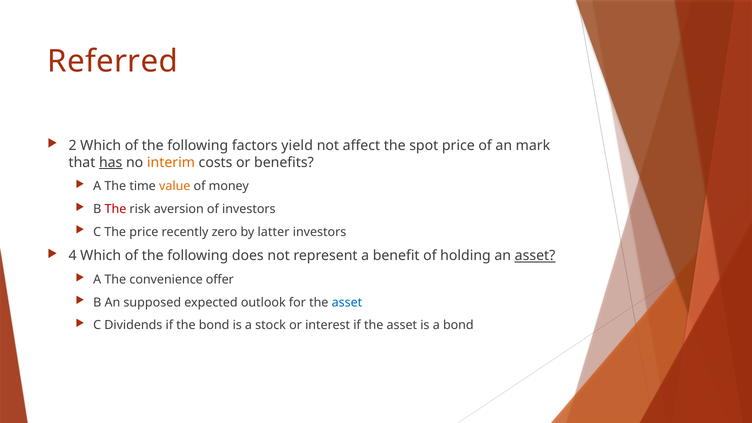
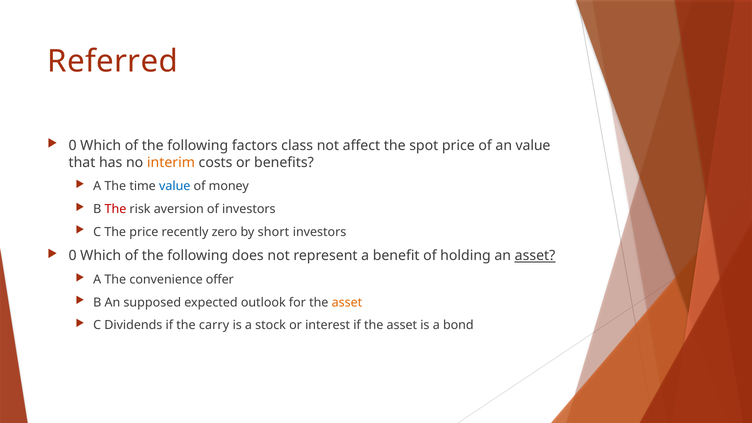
2 at (73, 146): 2 -> 0
yield: yield -> class
an mark: mark -> value
has underline: present -> none
value at (175, 186) colour: orange -> blue
latter: latter -> short
4 at (73, 256): 4 -> 0
asset at (347, 302) colour: blue -> orange
the bond: bond -> carry
